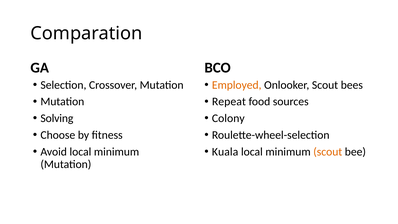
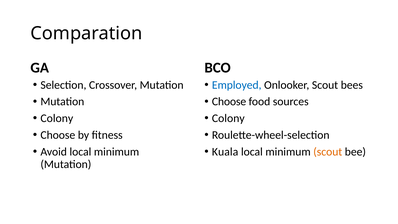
Employed colour: orange -> blue
Repeat at (229, 102): Repeat -> Choose
Solving at (57, 118): Solving -> Colony
